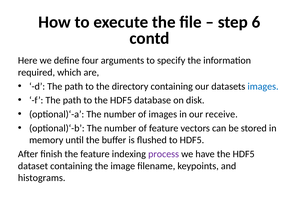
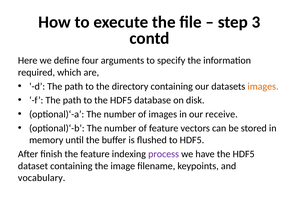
6: 6 -> 3
images at (263, 86) colour: blue -> orange
histograms: histograms -> vocabulary
